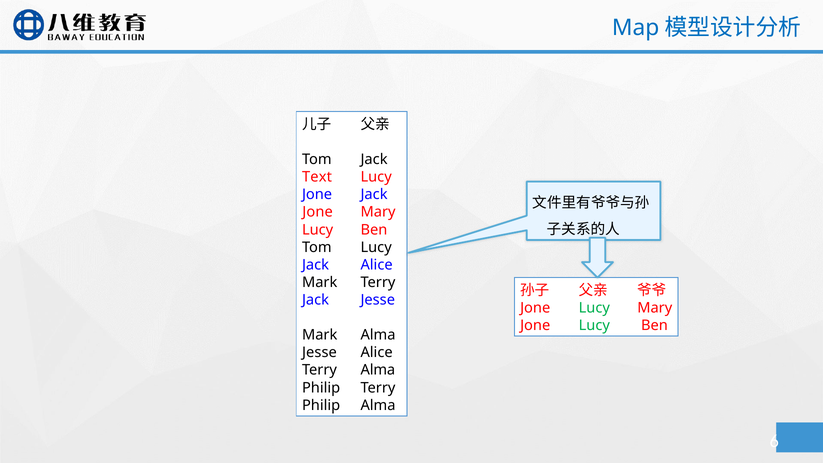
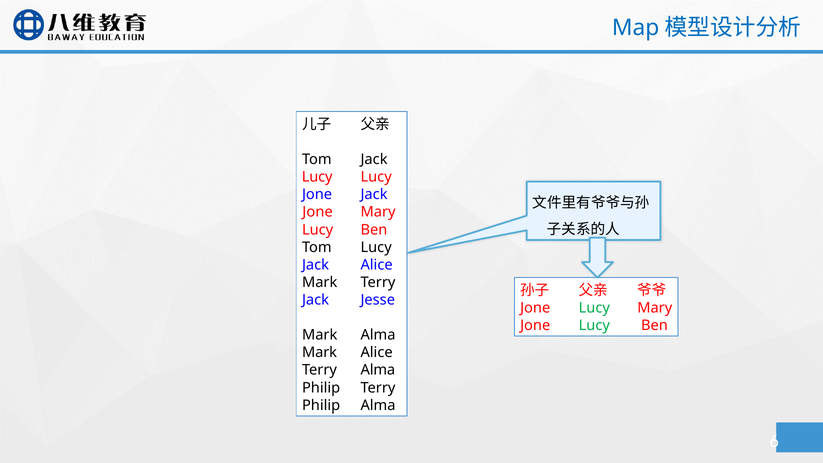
Text at (317, 177): Text -> Lucy
Jesse at (319, 353): Jesse -> Mark
